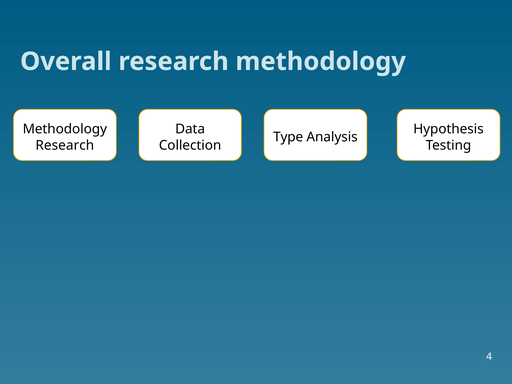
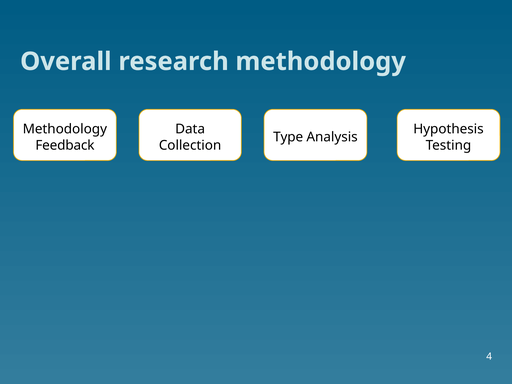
Research at (65, 145): Research -> Feedback
